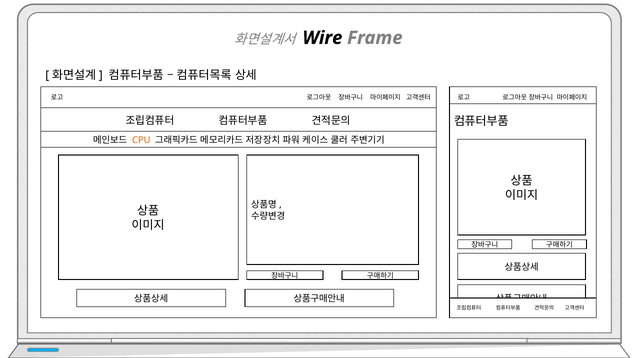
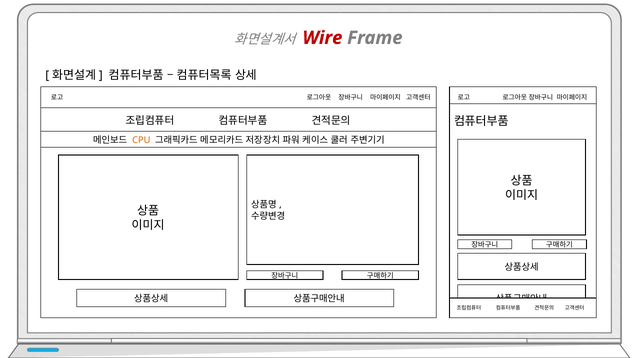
Wire colour: black -> red
